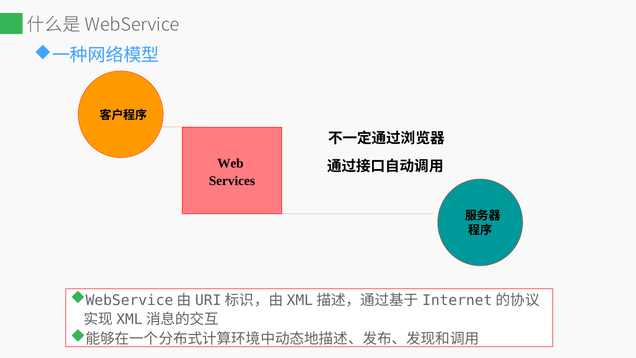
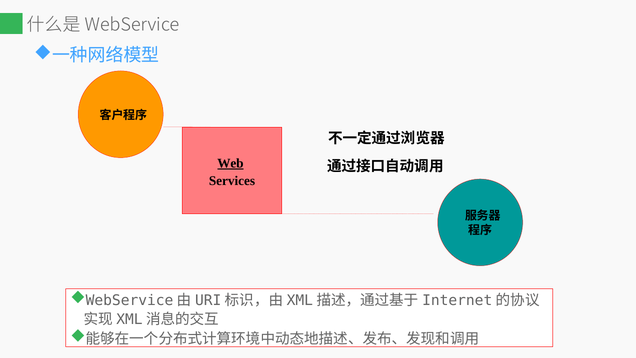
Web underline: none -> present
